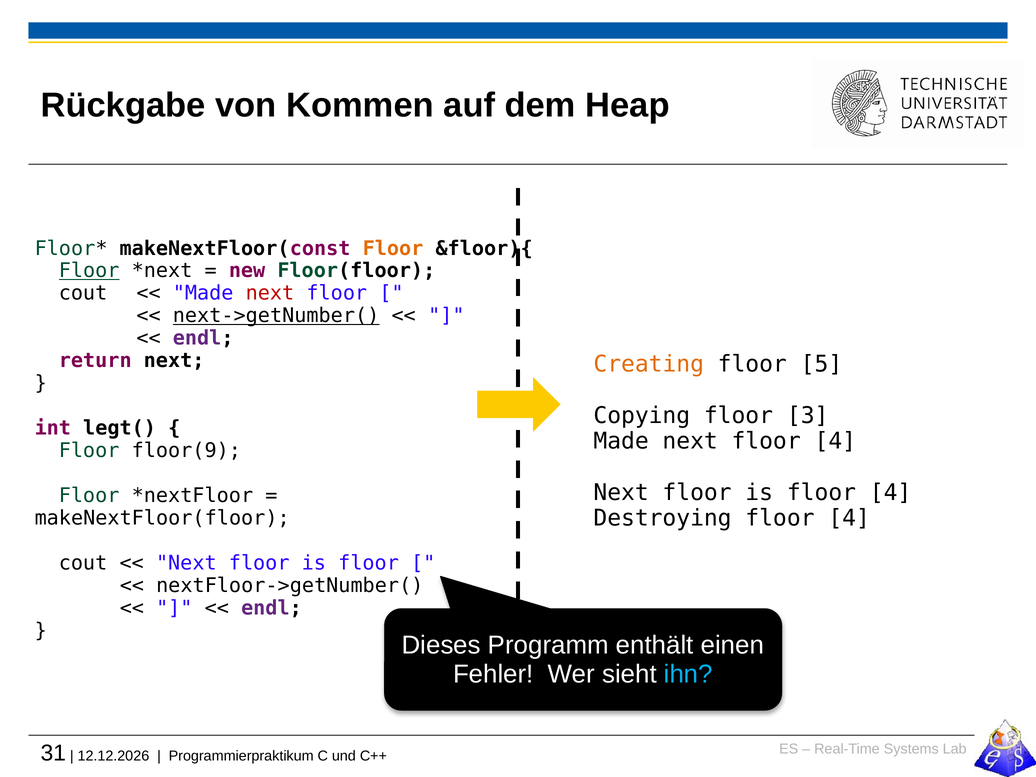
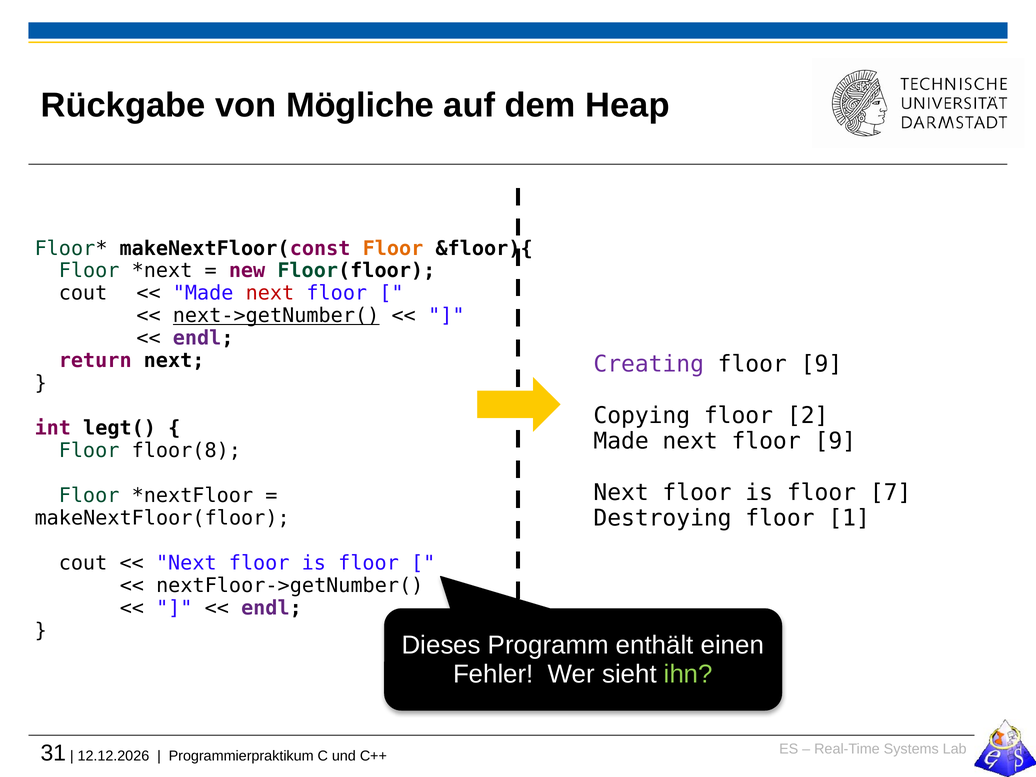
Kommen: Kommen -> Mögliche
Floor at (89, 271) underline: present -> none
Creating colour: orange -> purple
5 at (821, 364): 5 -> 9
3: 3 -> 2
next floor 4: 4 -> 9
floor(9: floor(9 -> floor(8
is floor 4: 4 -> 7
Destroying floor 4: 4 -> 1
ihn colour: light blue -> light green
